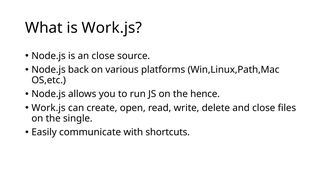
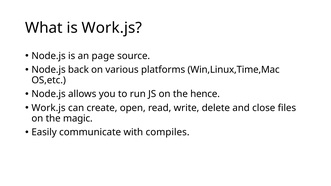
an close: close -> page
Win,Linux,Path,Mac: Win,Linux,Path,Mac -> Win,Linux,Time,Mac
single: single -> magic
shortcuts: shortcuts -> compiles
